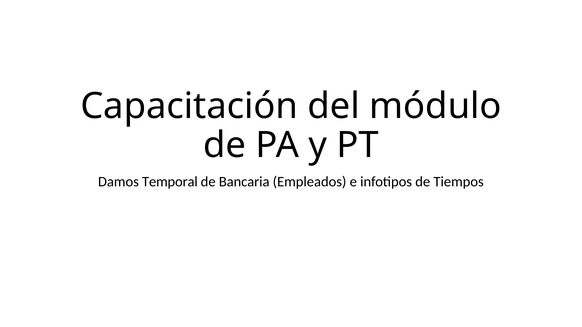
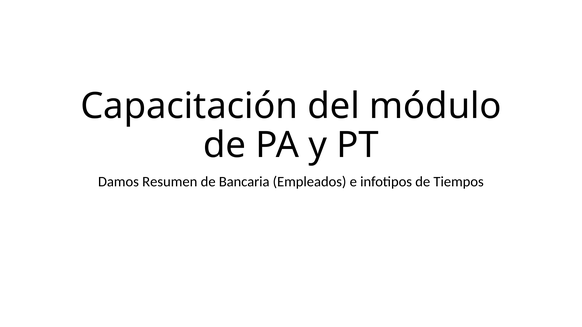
Temporal: Temporal -> Resumen
